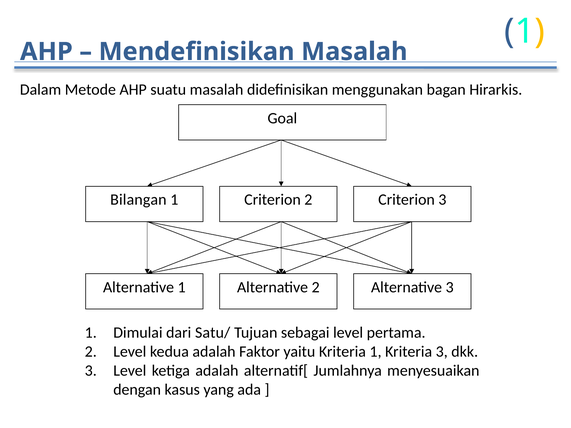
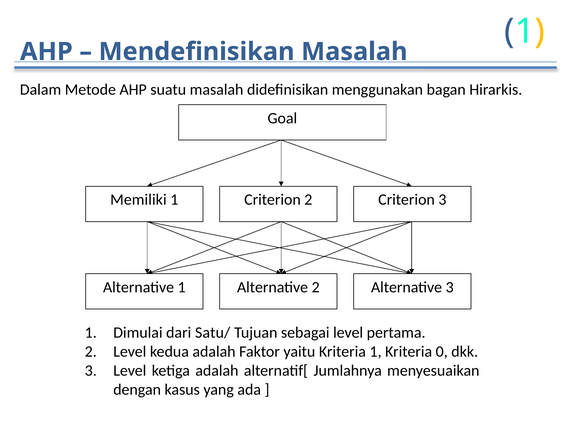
Bilangan: Bilangan -> Memiliki
Kriteria 3: 3 -> 0
